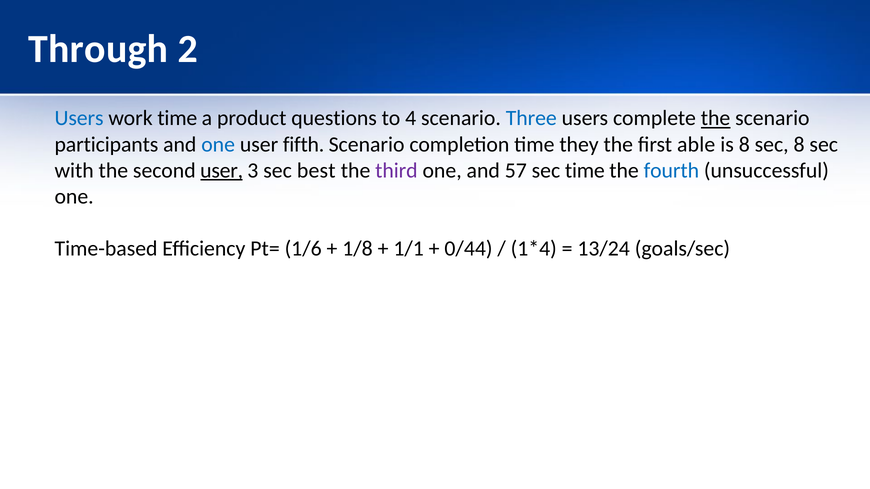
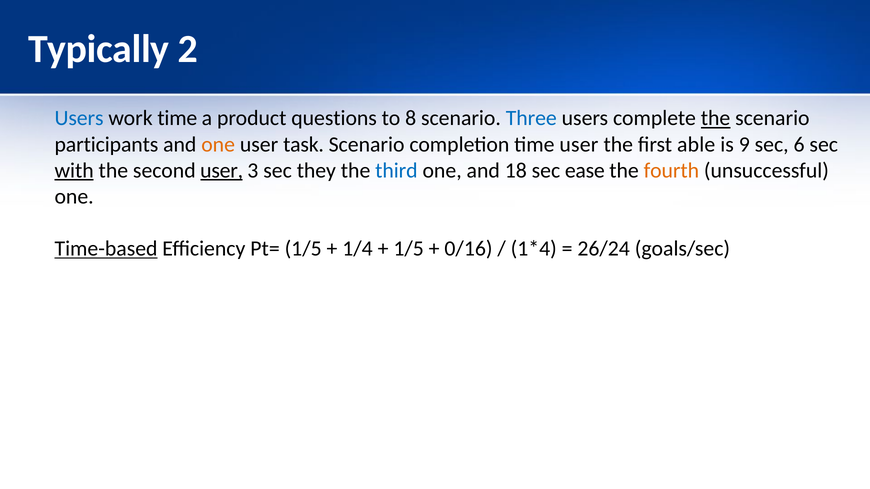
Through: Through -> Typically
4: 4 -> 8
one at (218, 144) colour: blue -> orange
fifth: fifth -> task
time they: they -> user
is 8: 8 -> 9
sec 8: 8 -> 6
with underline: none -> present
best: best -> they
third colour: purple -> blue
57: 57 -> 18
sec time: time -> ease
fourth colour: blue -> orange
Time-based underline: none -> present
Pt= 1/6: 1/6 -> 1/5
1/8: 1/8 -> 1/4
1/1 at (409, 249): 1/1 -> 1/5
0/44: 0/44 -> 0/16
13/24: 13/24 -> 26/24
